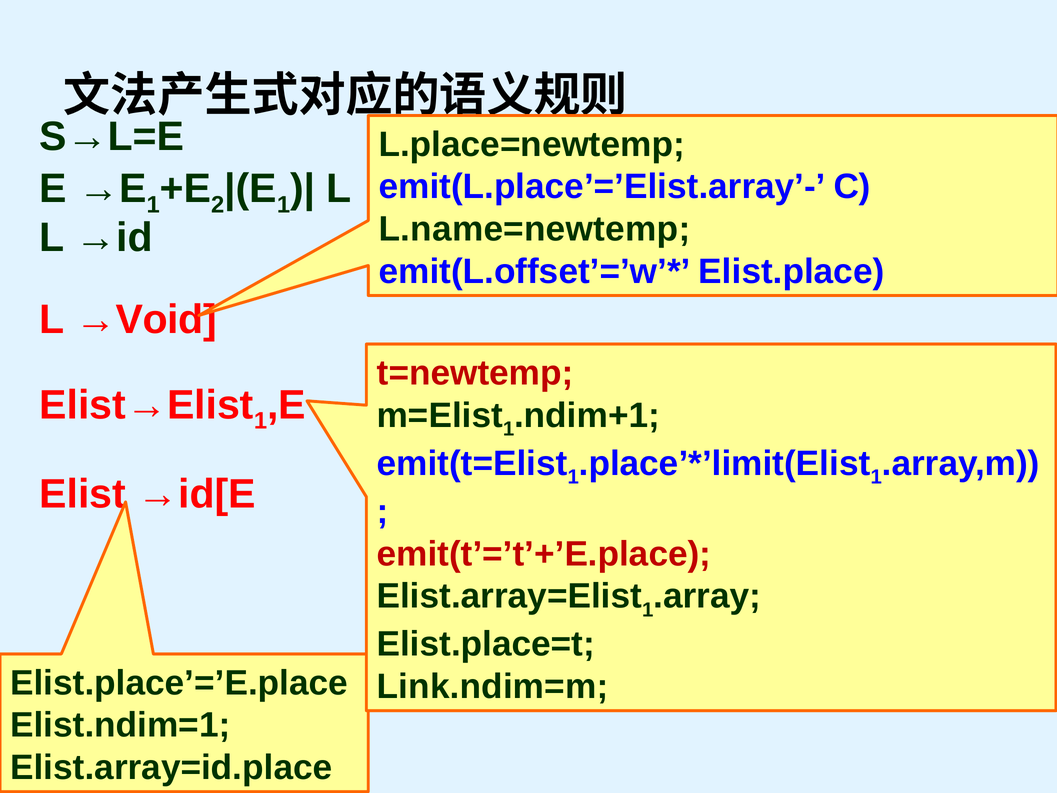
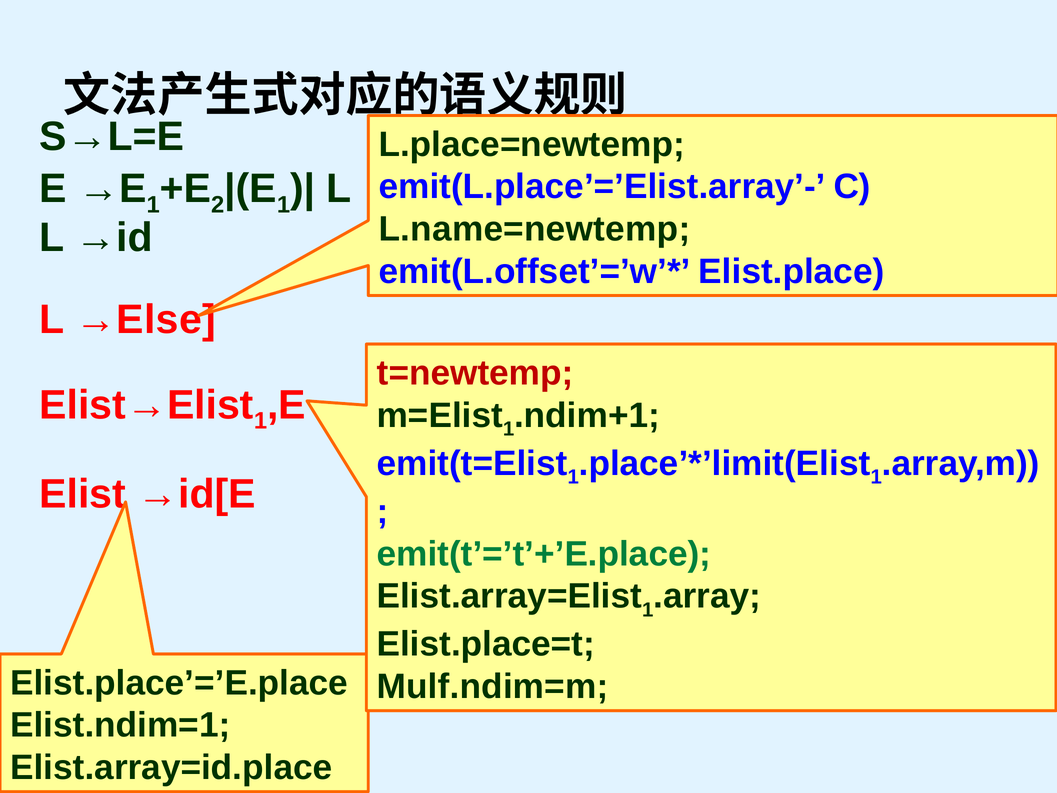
→Void: →Void -> →Else
emit(t’=’t’+’E.place colour: red -> green
Link.ndim=m: Link.ndim=m -> Mulf.ndim=m
